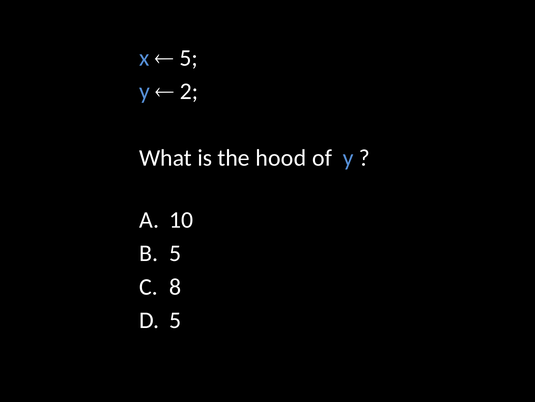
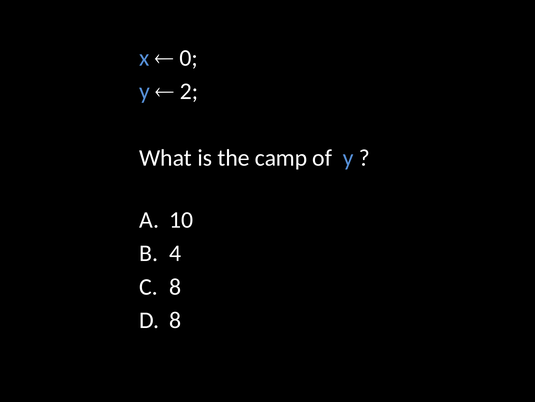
5 at (189, 58): 5 -> 0
hood: hood -> camp
5 at (175, 253): 5 -> 4
5 at (175, 320): 5 -> 8
